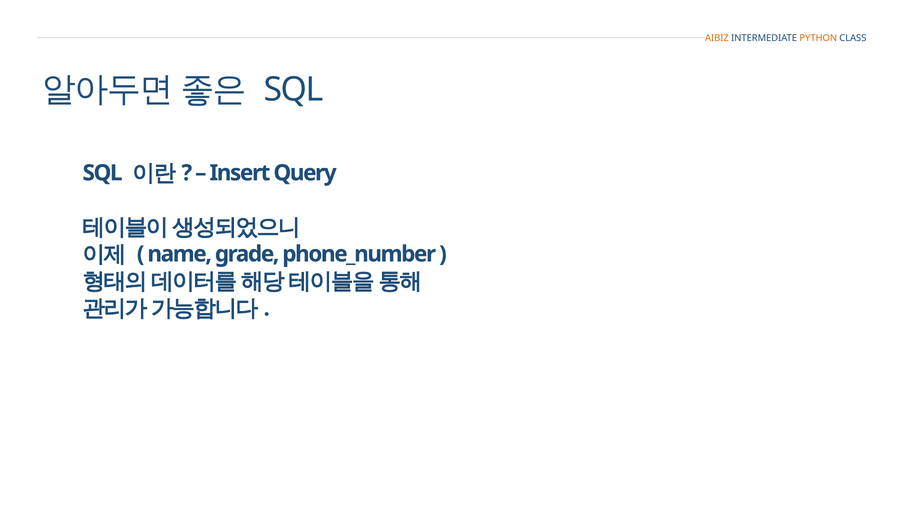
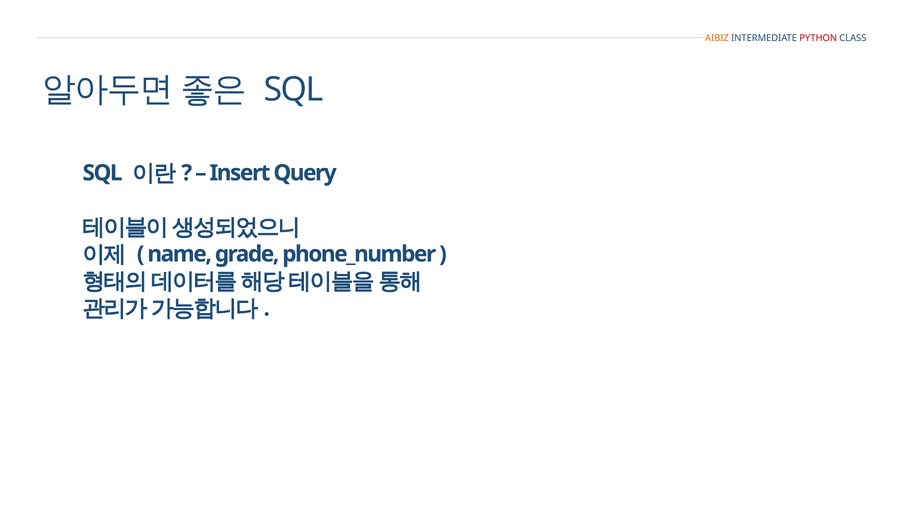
PYTHON colour: orange -> red
